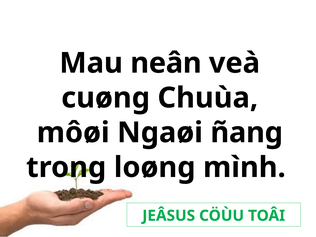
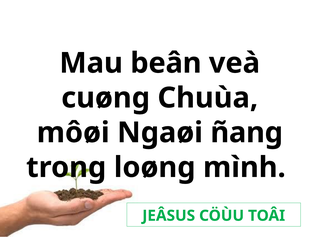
neân: neân -> beân
